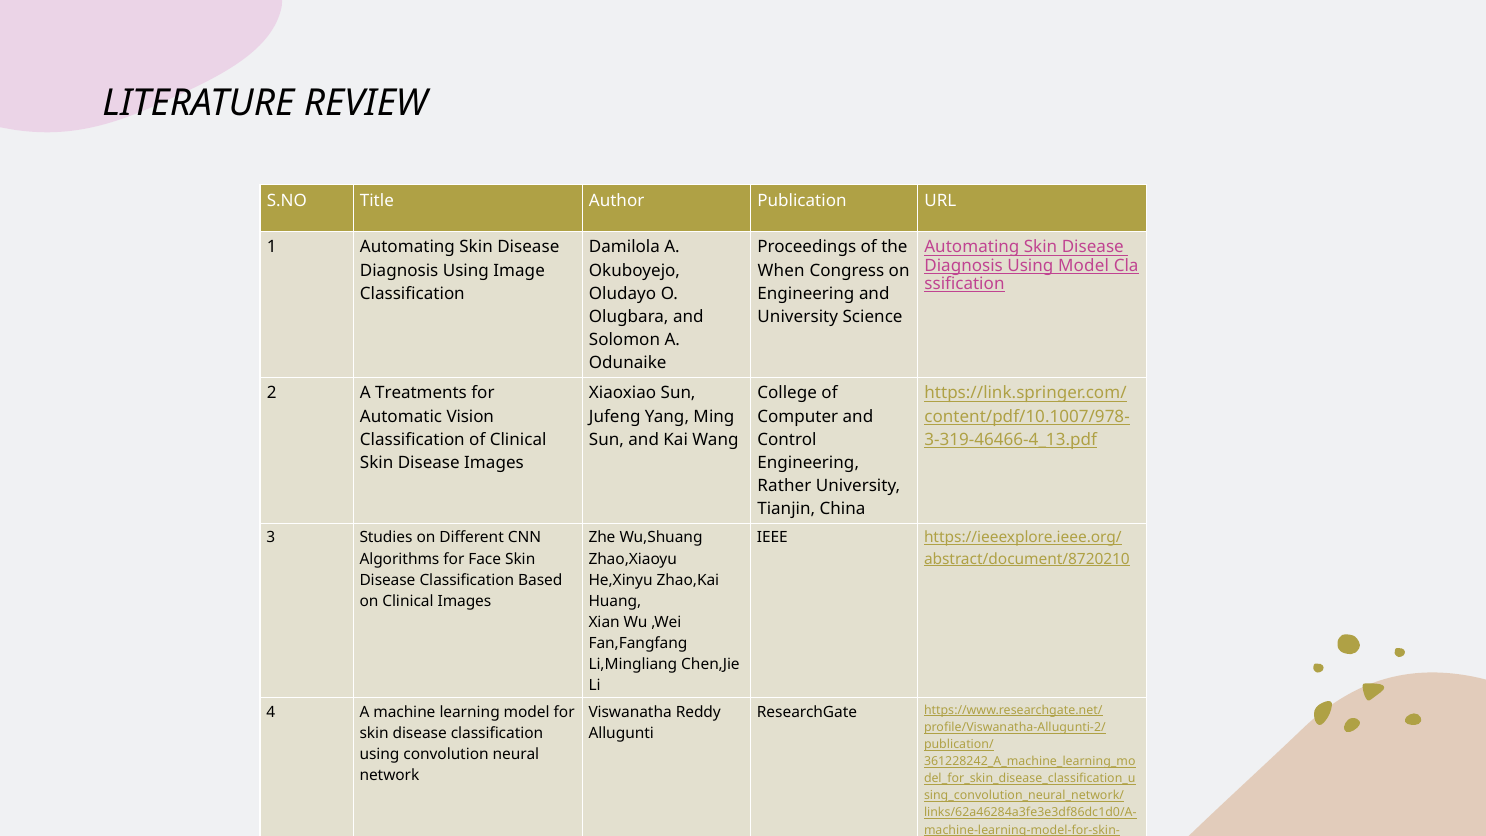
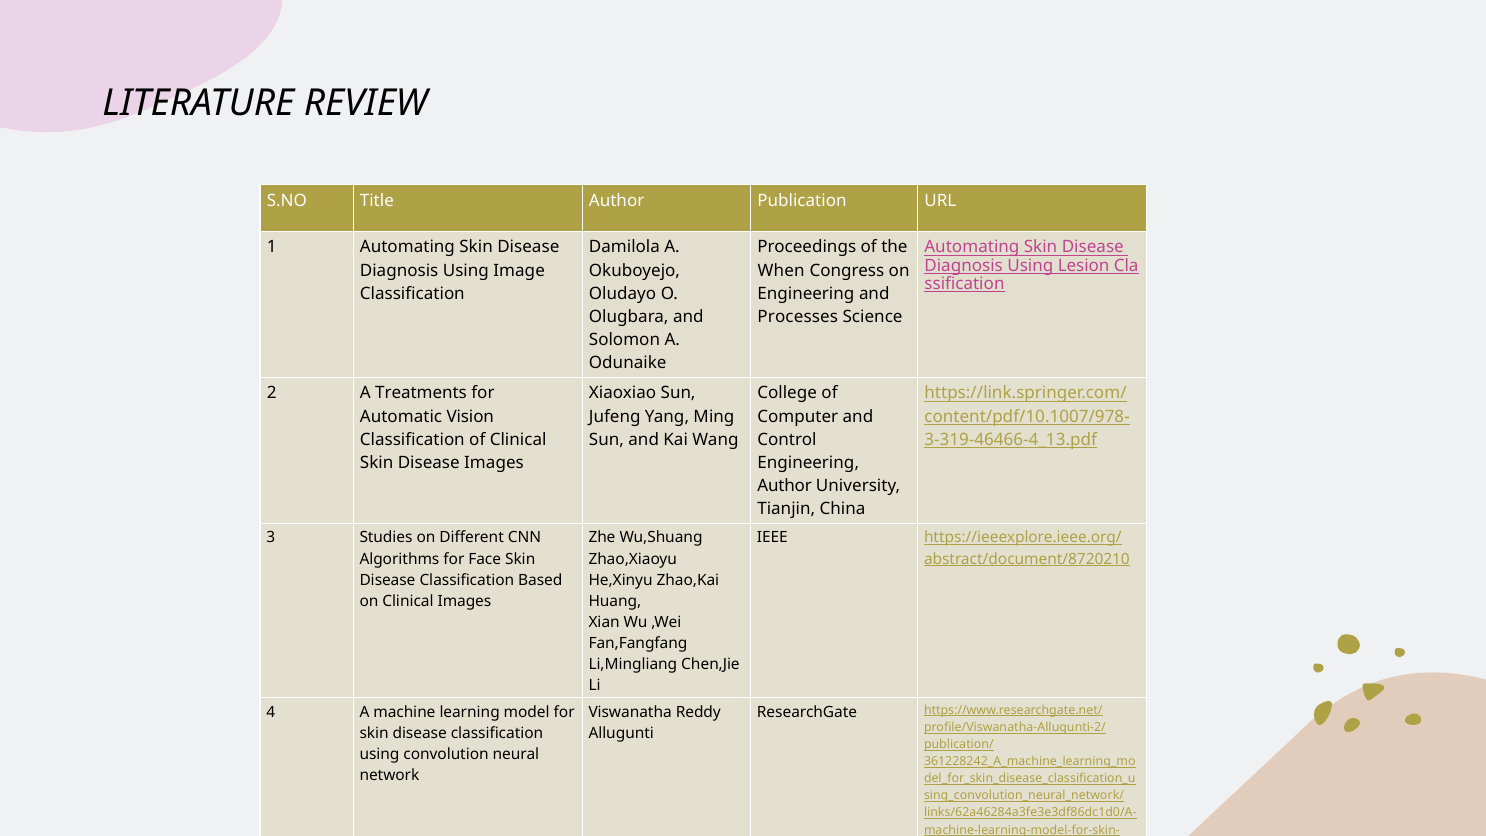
Using Model: Model -> Lesion
University at (798, 317): University -> Processes
Rather at (784, 486): Rather -> Author
